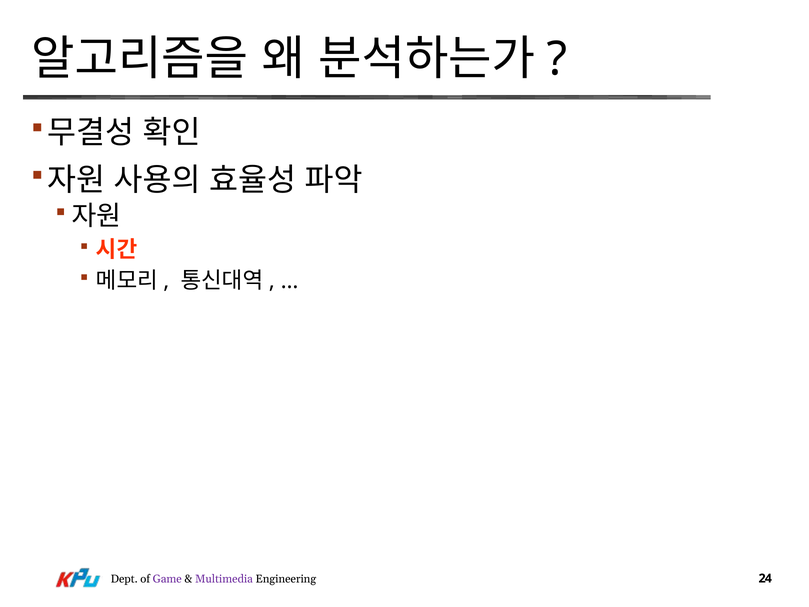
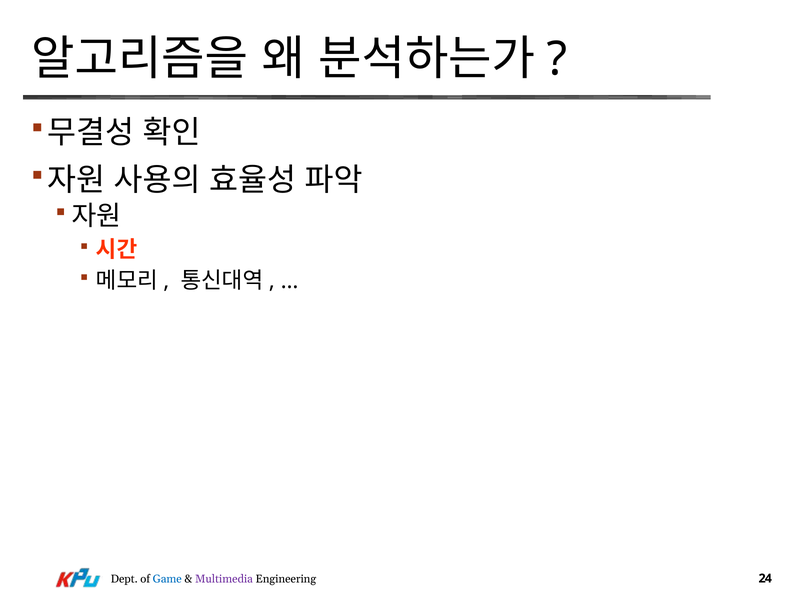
Game colour: purple -> blue
